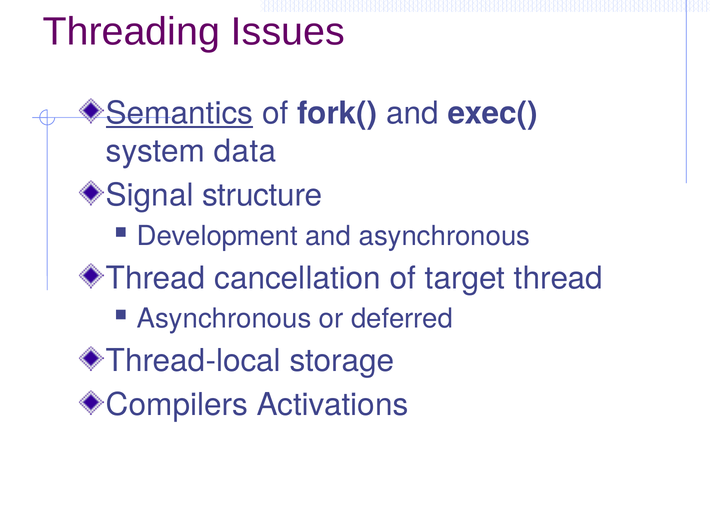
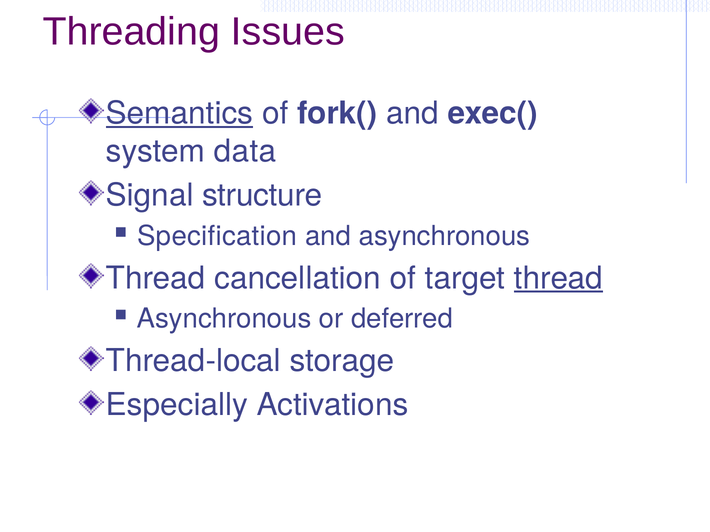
Development: Development -> Specification
thread at (558, 278) underline: none -> present
Compilers: Compilers -> Especially
